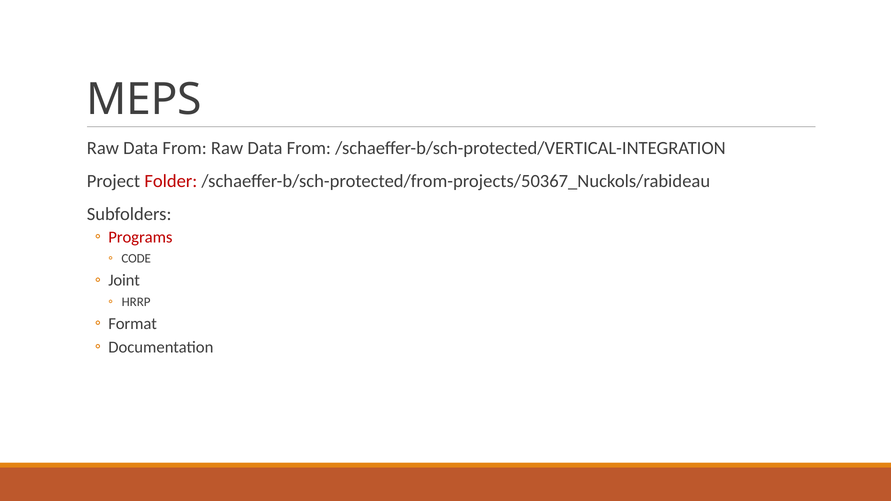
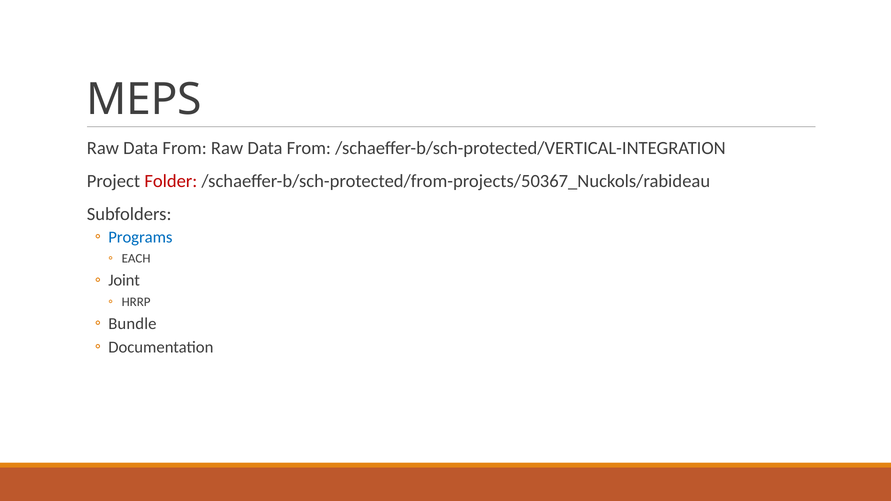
Programs colour: red -> blue
CODE: CODE -> EACH
Format: Format -> Bundle
